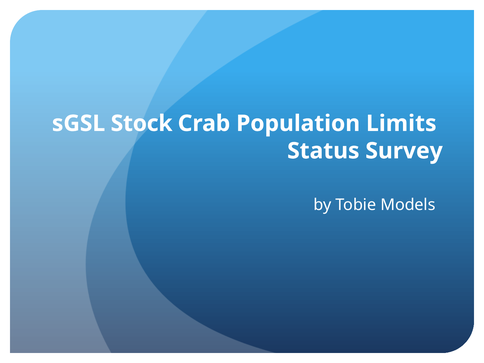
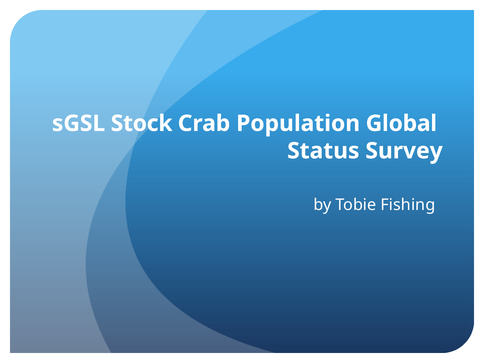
Limits: Limits -> Global
Models: Models -> Fishing
